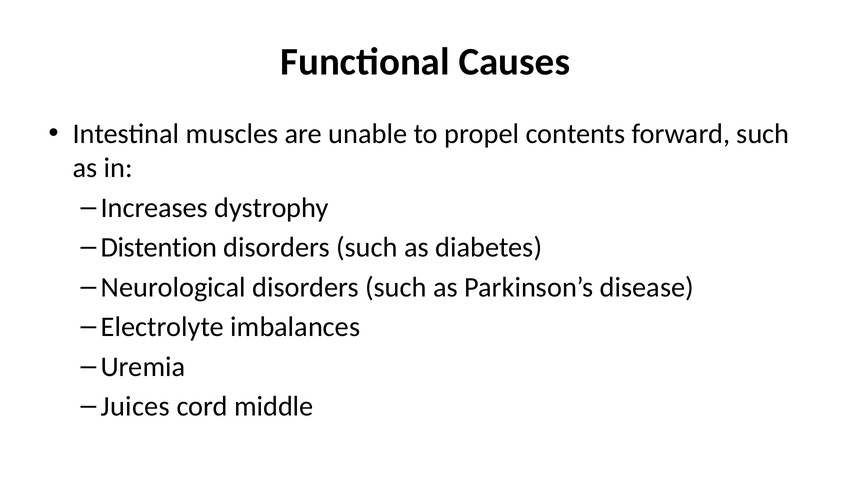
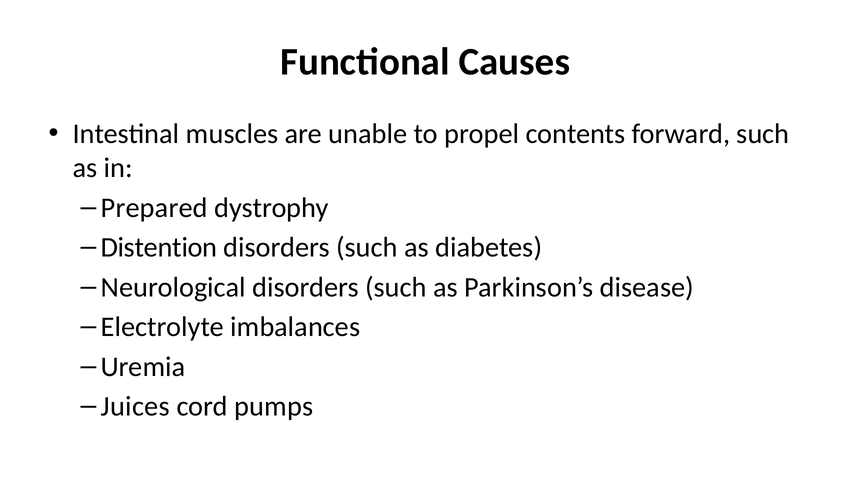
Increases: Increases -> Prepared
middle: middle -> pumps
